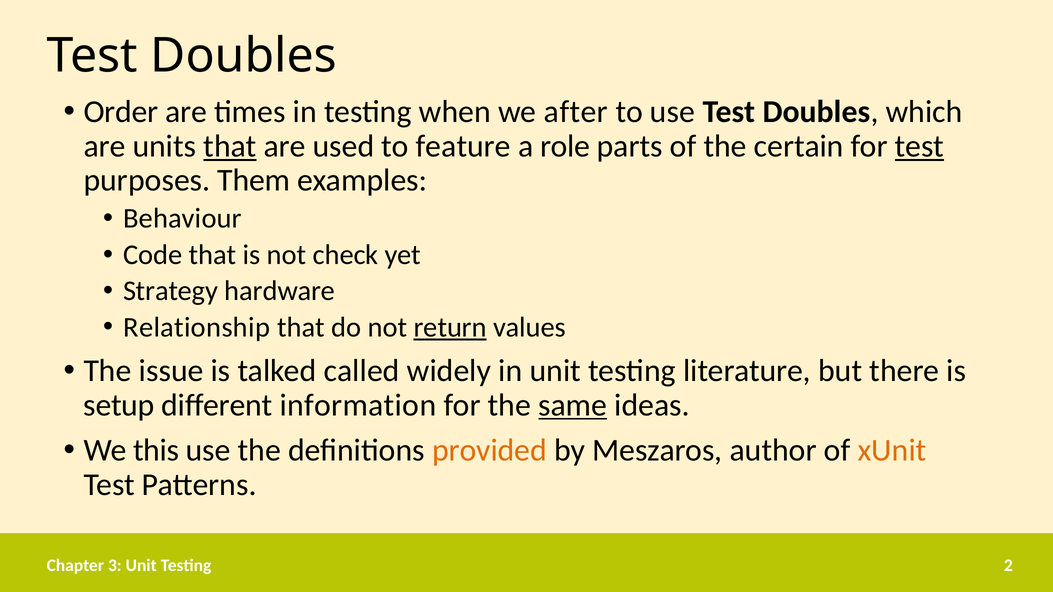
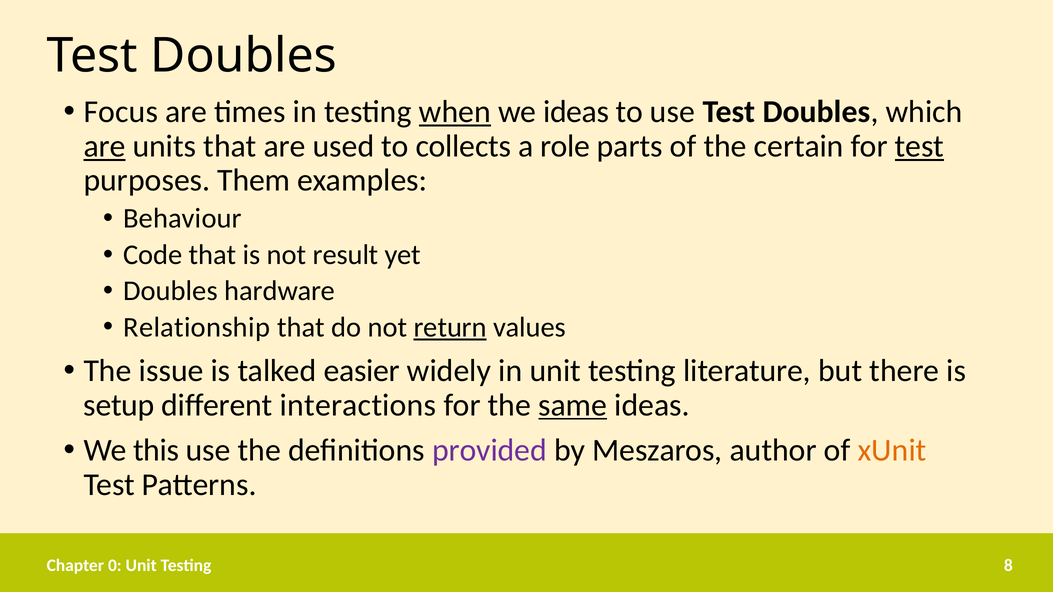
Order: Order -> Focus
when underline: none -> present
we after: after -> ideas
are at (105, 146) underline: none -> present
that at (230, 146) underline: present -> none
feature: feature -> collects
check: check -> result
Strategy at (171, 291): Strategy -> Doubles
called: called -> easier
information: information -> interactions
provided colour: orange -> purple
3: 3 -> 0
2: 2 -> 8
